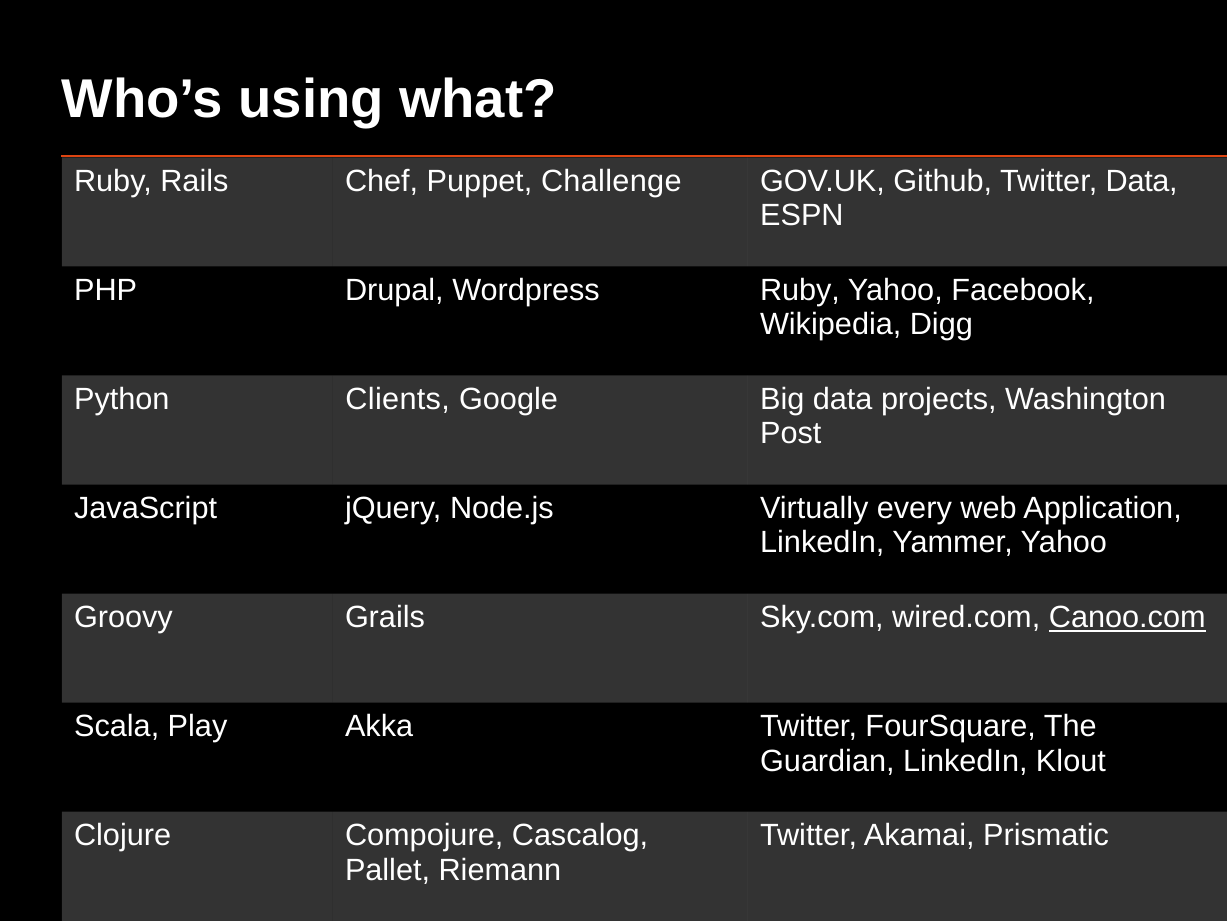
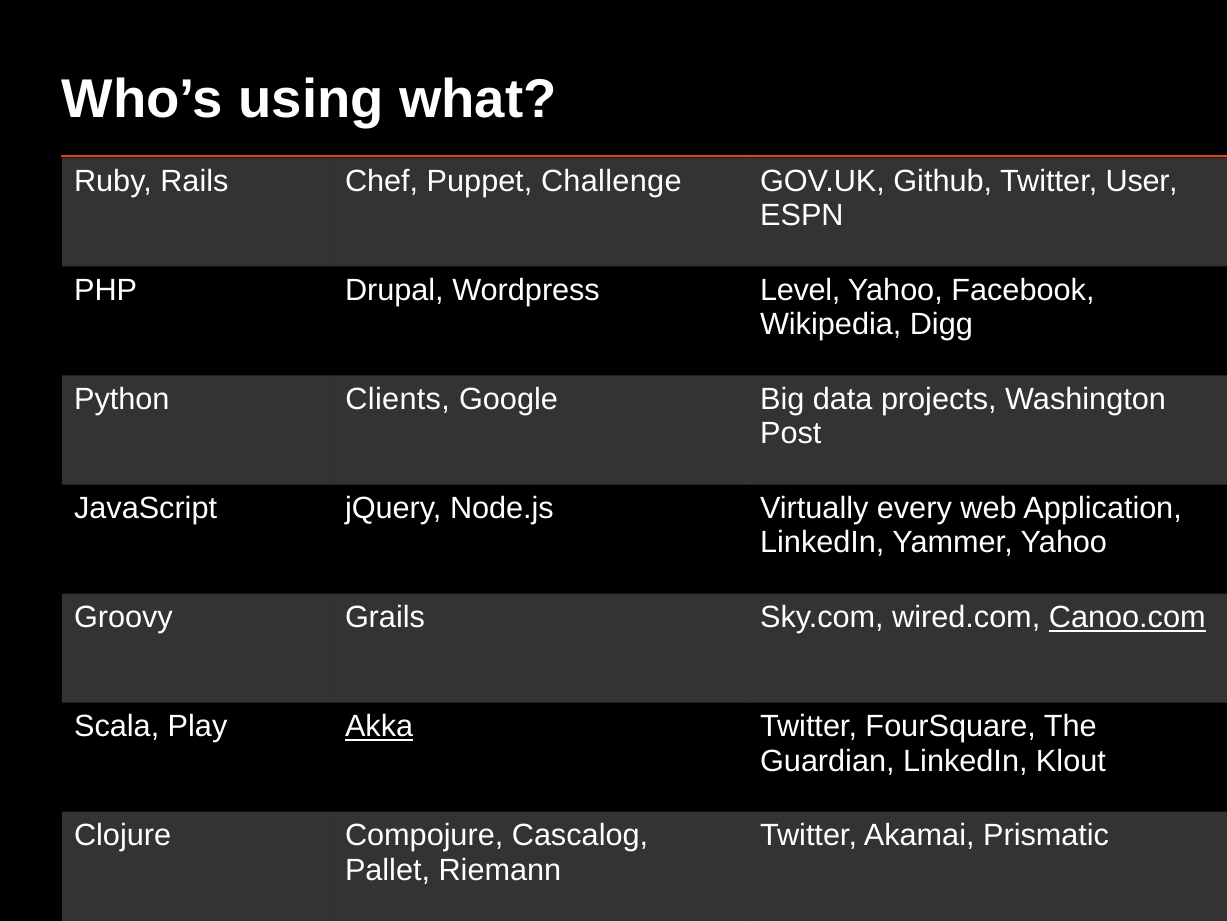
Twitter Data: Data -> User
Wordpress Ruby: Ruby -> Level
Akka underline: none -> present
